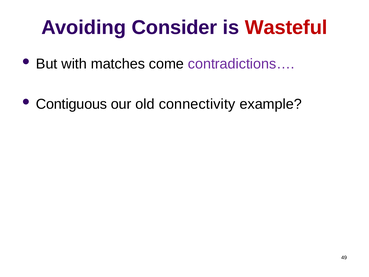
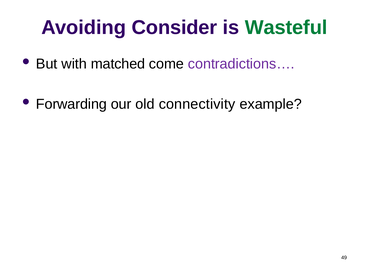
Wasteful colour: red -> green
matches: matches -> matched
Contiguous: Contiguous -> Forwarding
